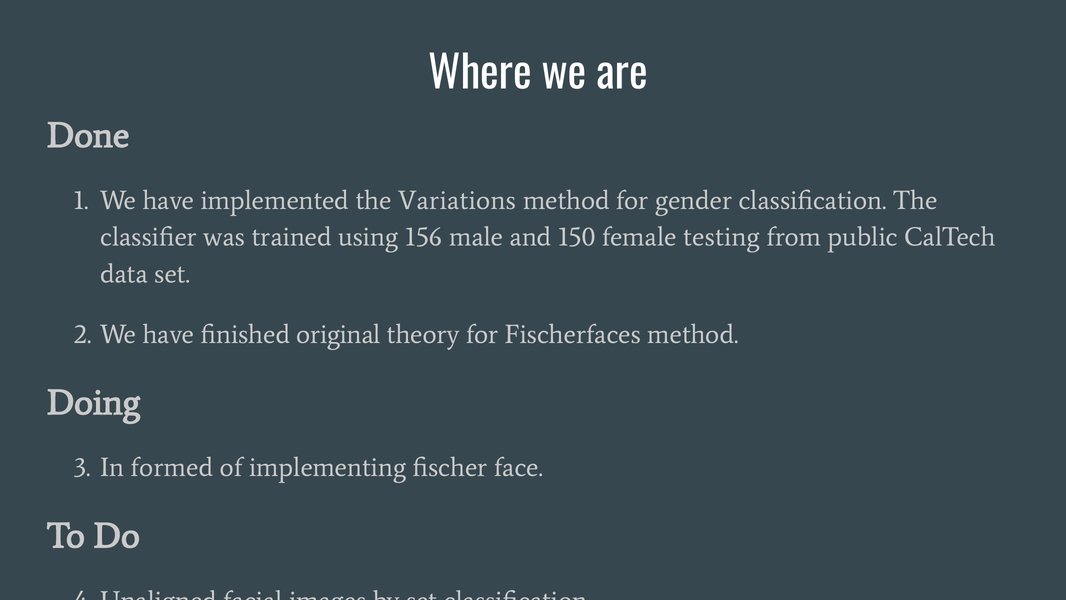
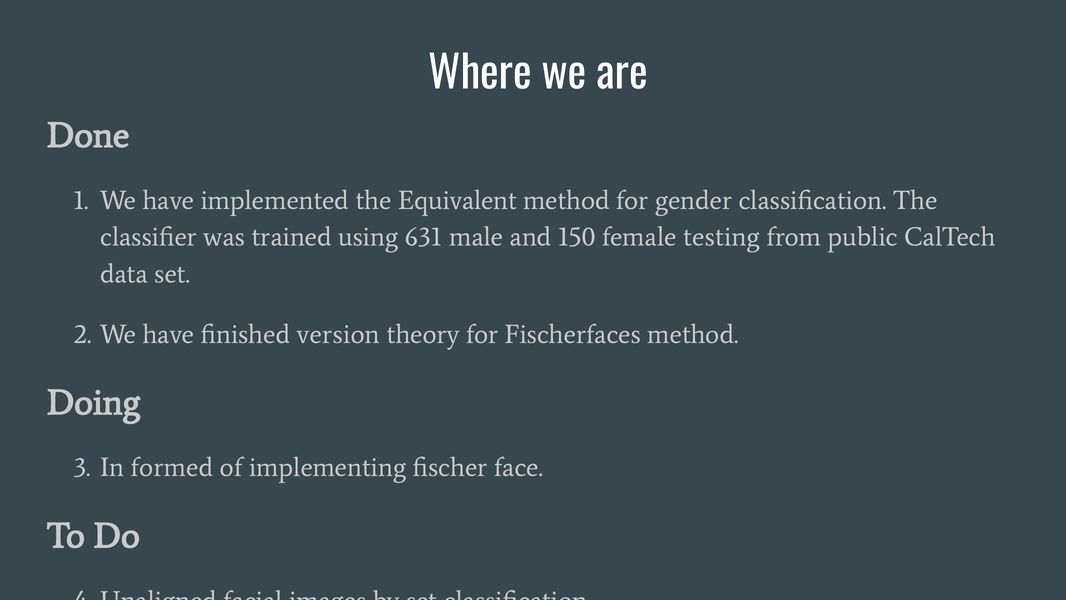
Variations: Variations -> Equivalent
156: 156 -> 631
original: original -> version
